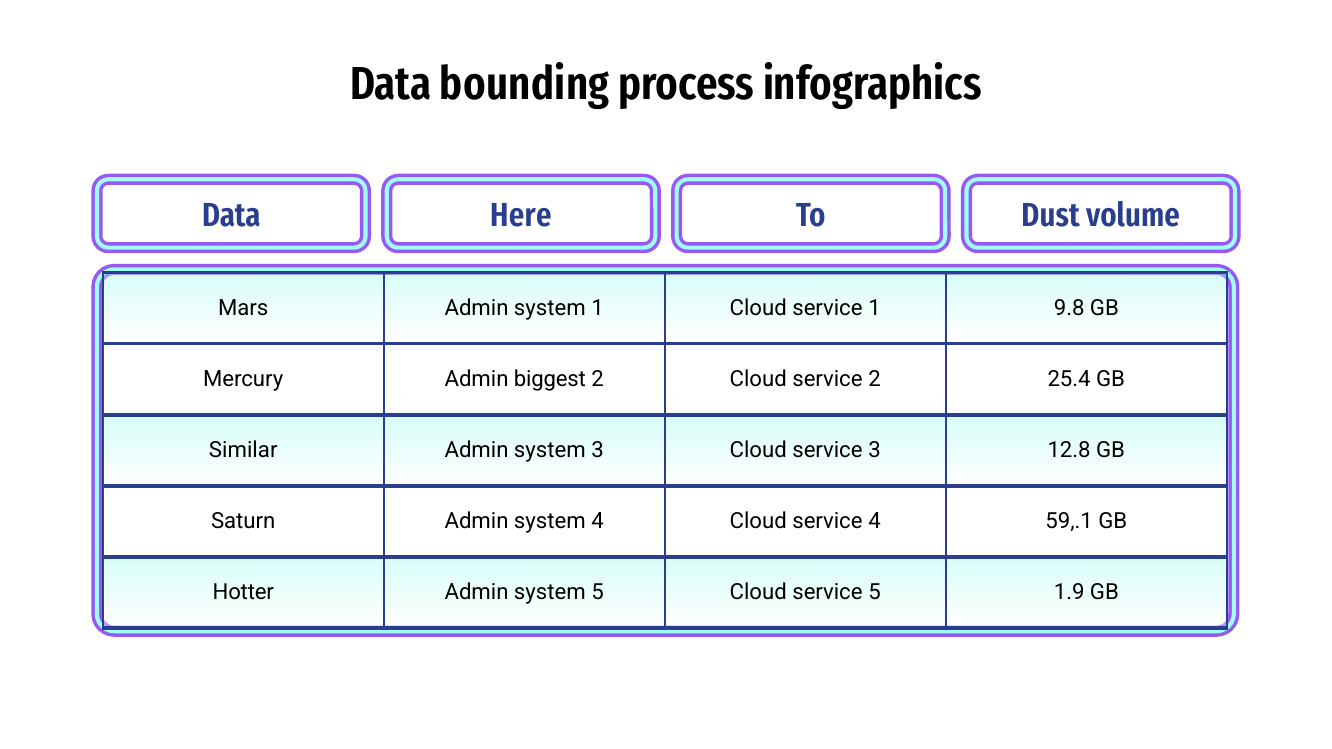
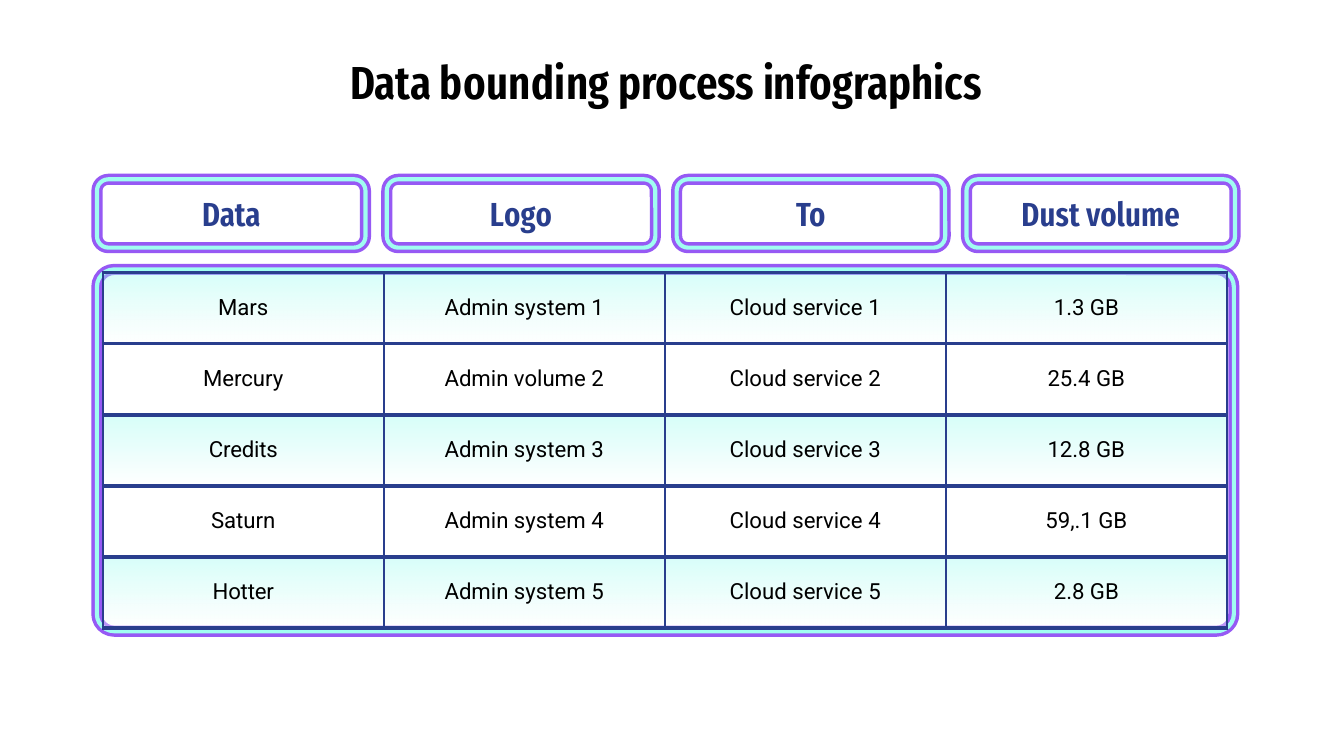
Here: Here -> Logo
9.8: 9.8 -> 1.3
Admin biggest: biggest -> volume
Similar: Similar -> Credits
1.9: 1.9 -> 2.8
